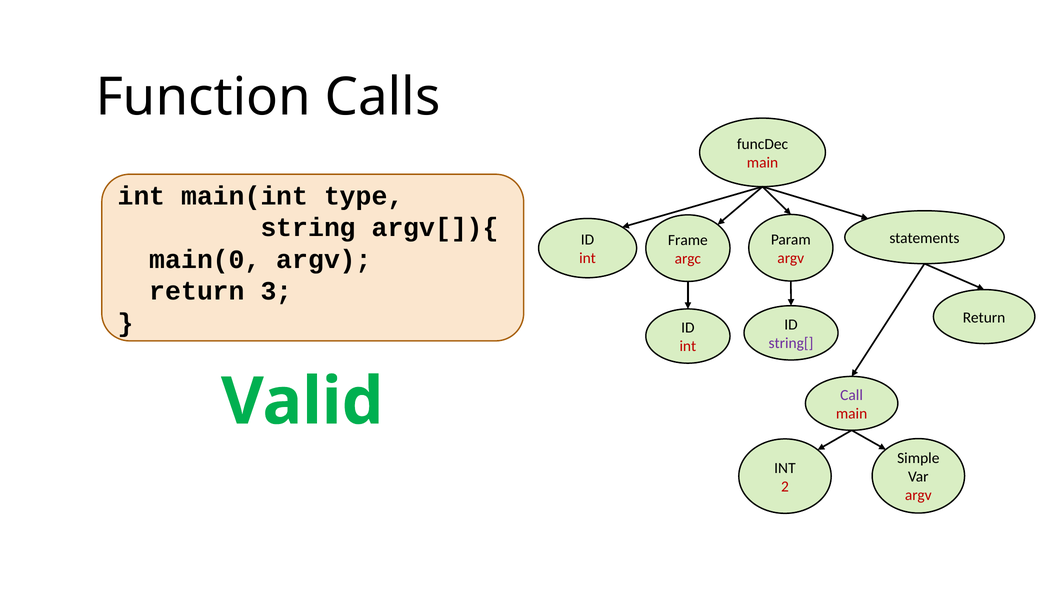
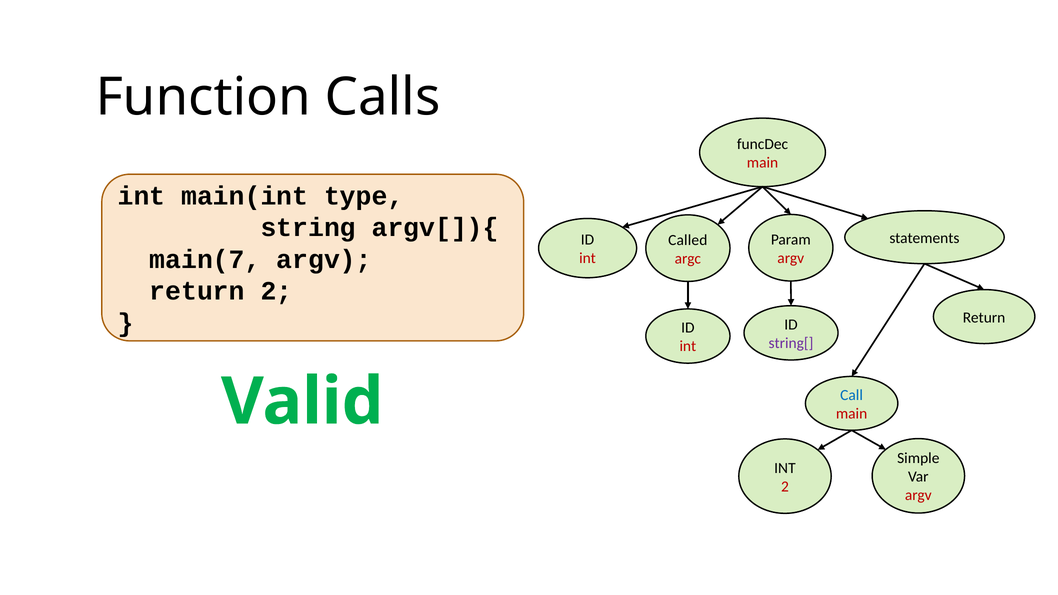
Frame: Frame -> Called
main(0: main(0 -> main(7
return 3: 3 -> 2
Call colour: purple -> blue
